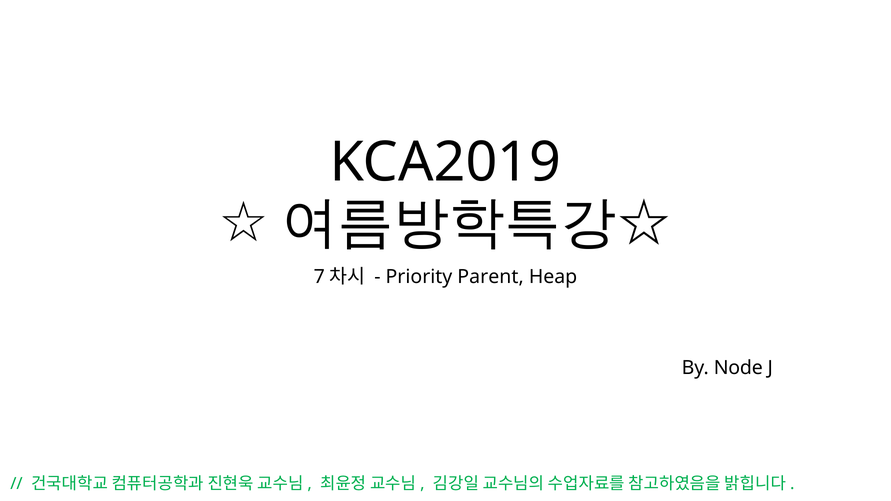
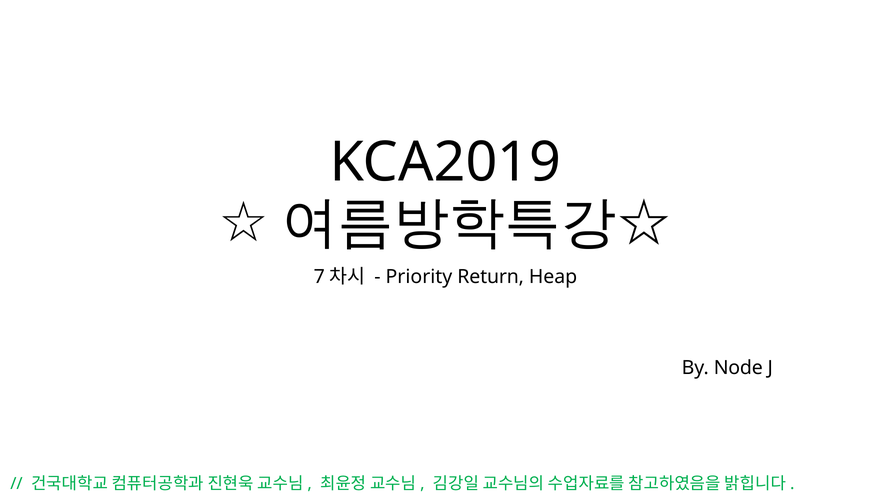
Parent: Parent -> Return
